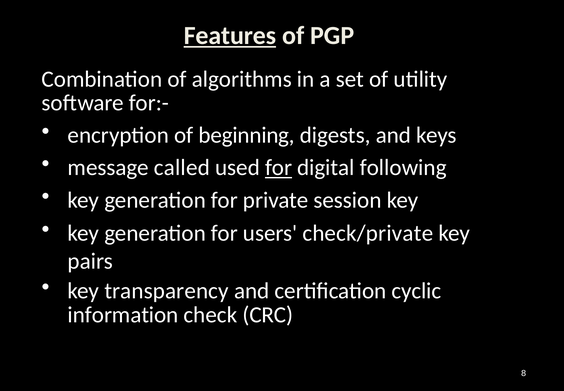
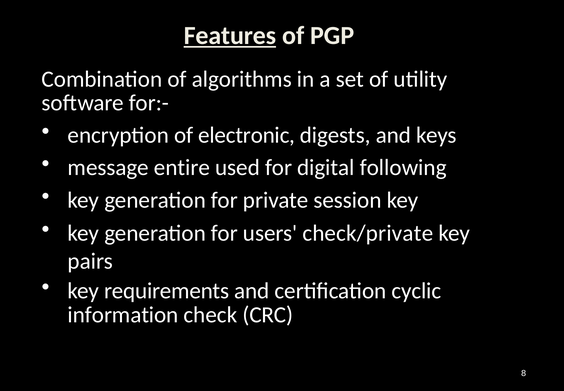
beginning: beginning -> electronic
called: called -> entire
for at (279, 167) underline: present -> none
transparency: transparency -> requirements
